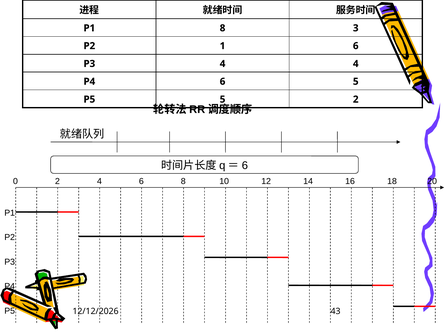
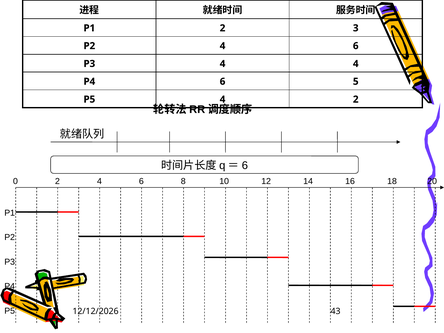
P1 8: 8 -> 2
P2 1: 1 -> 4
P5 5: 5 -> 4
